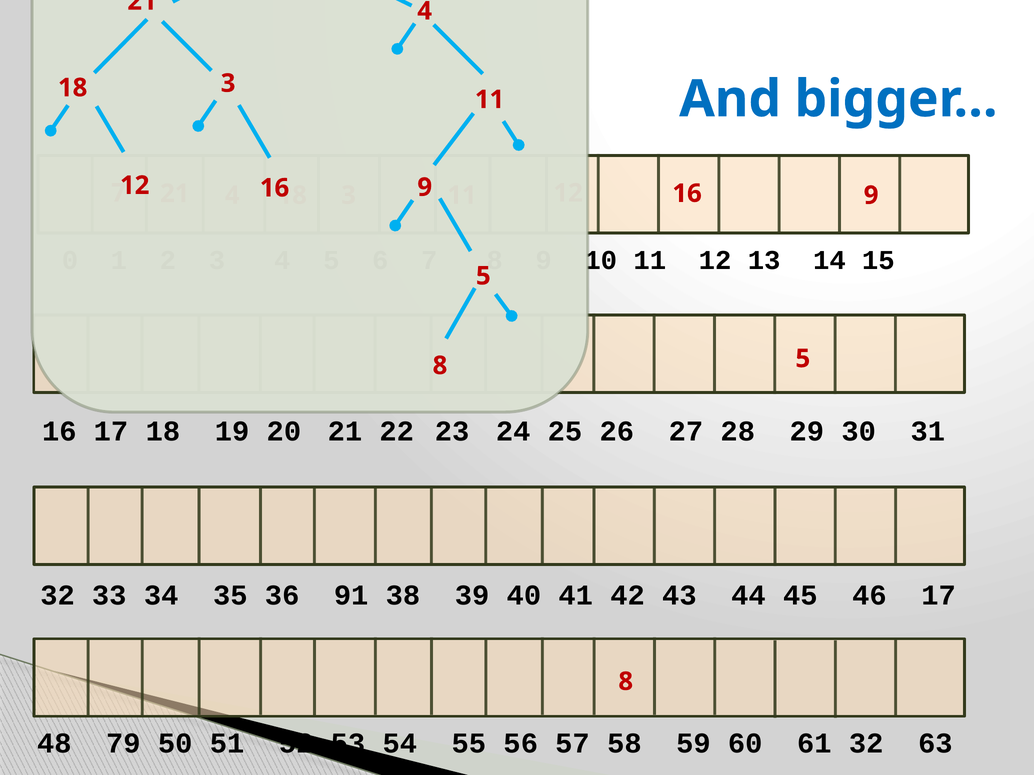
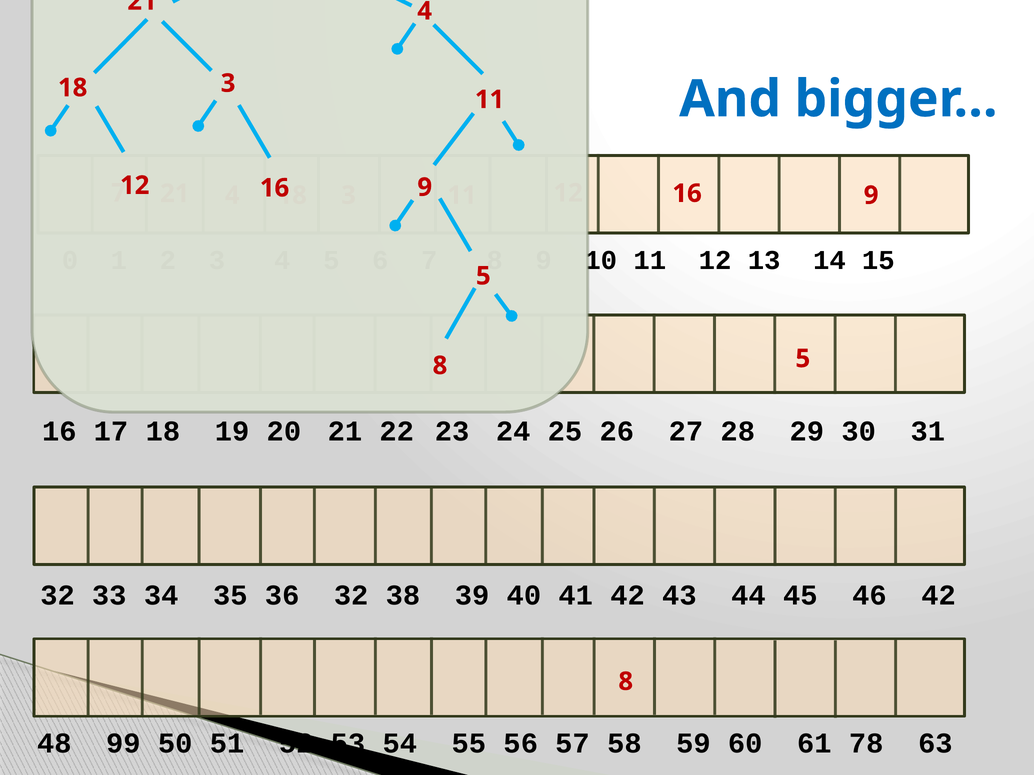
36 91: 91 -> 32
46 17: 17 -> 42
79: 79 -> 99
61 32: 32 -> 78
